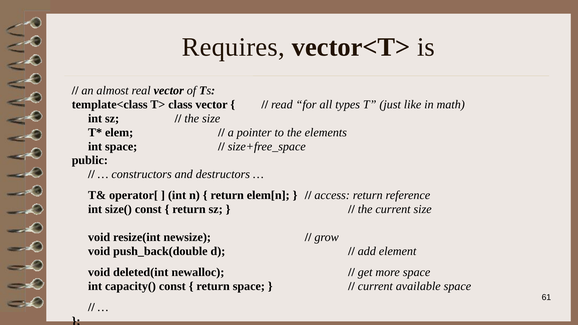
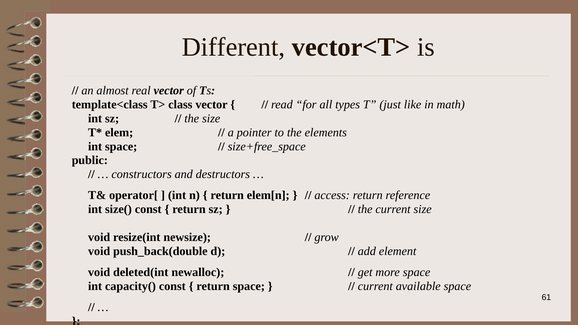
Requires: Requires -> Different
